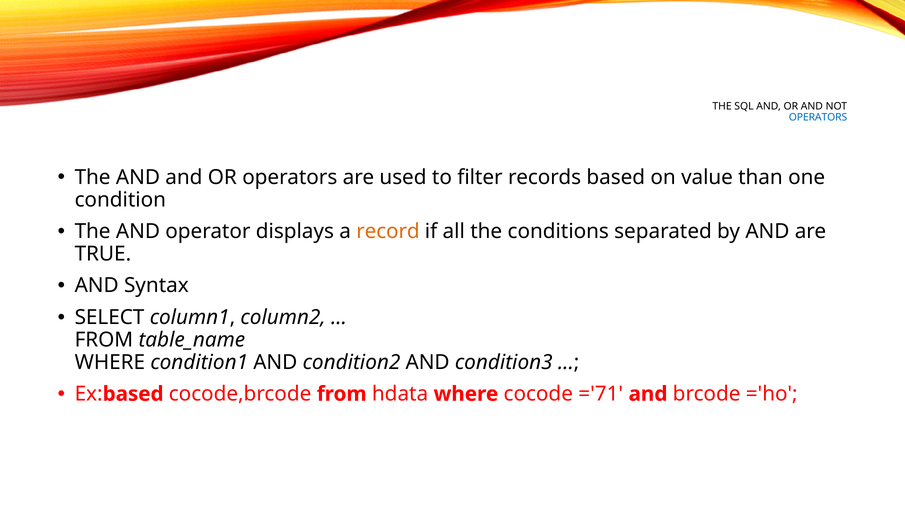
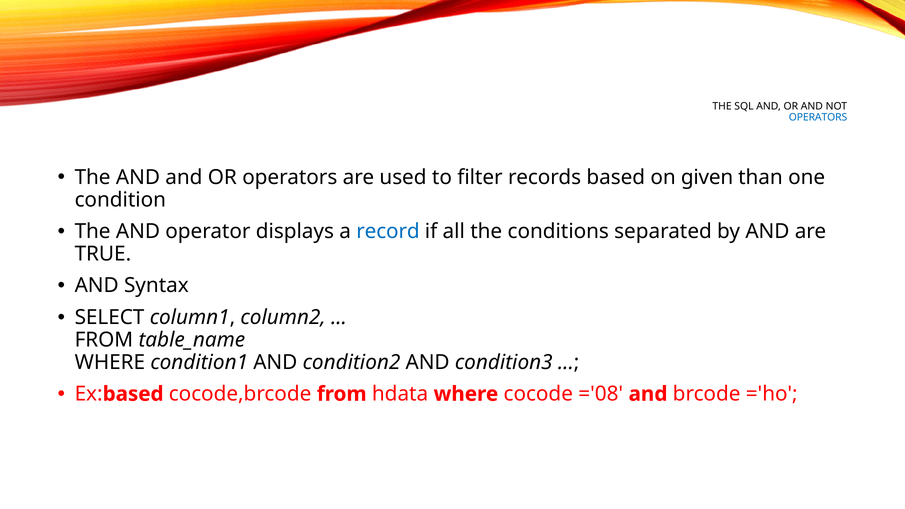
value: value -> given
record colour: orange -> blue
='71: ='71 -> ='08
